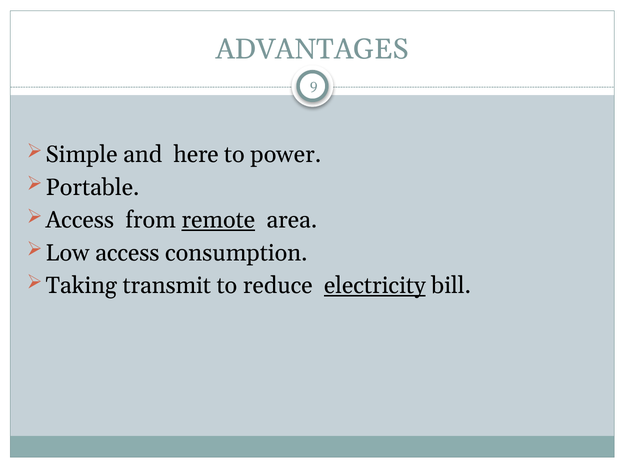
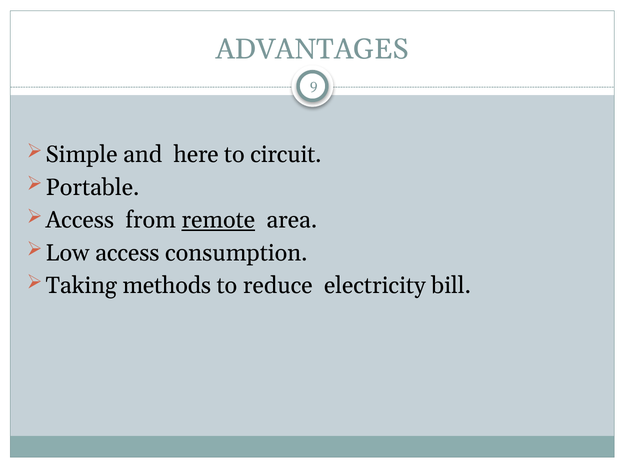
power: power -> circuit
transmit: transmit -> methods
electricity underline: present -> none
